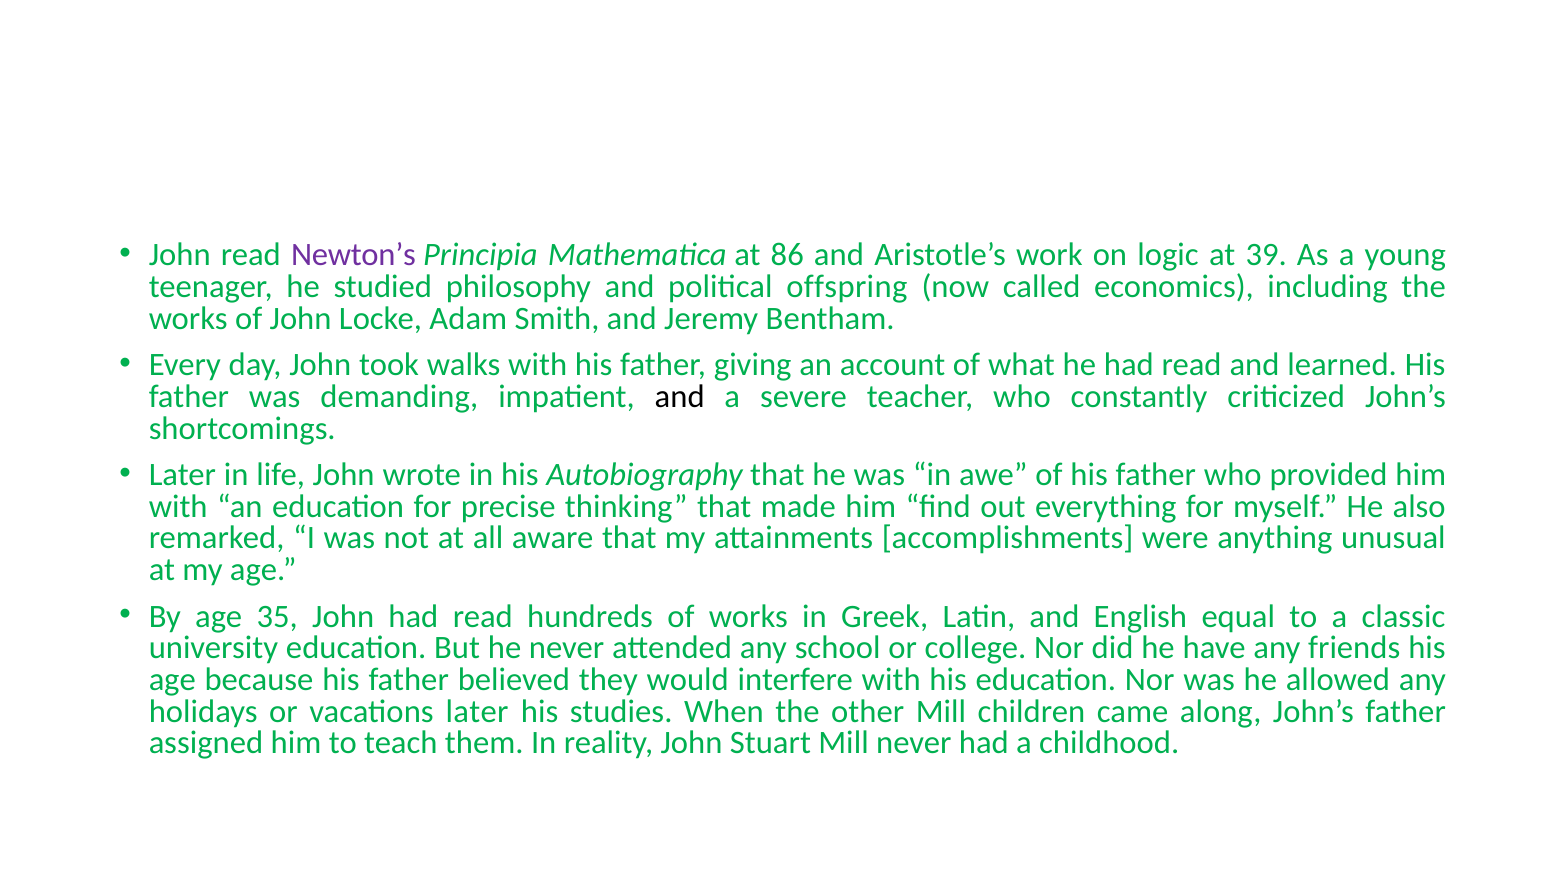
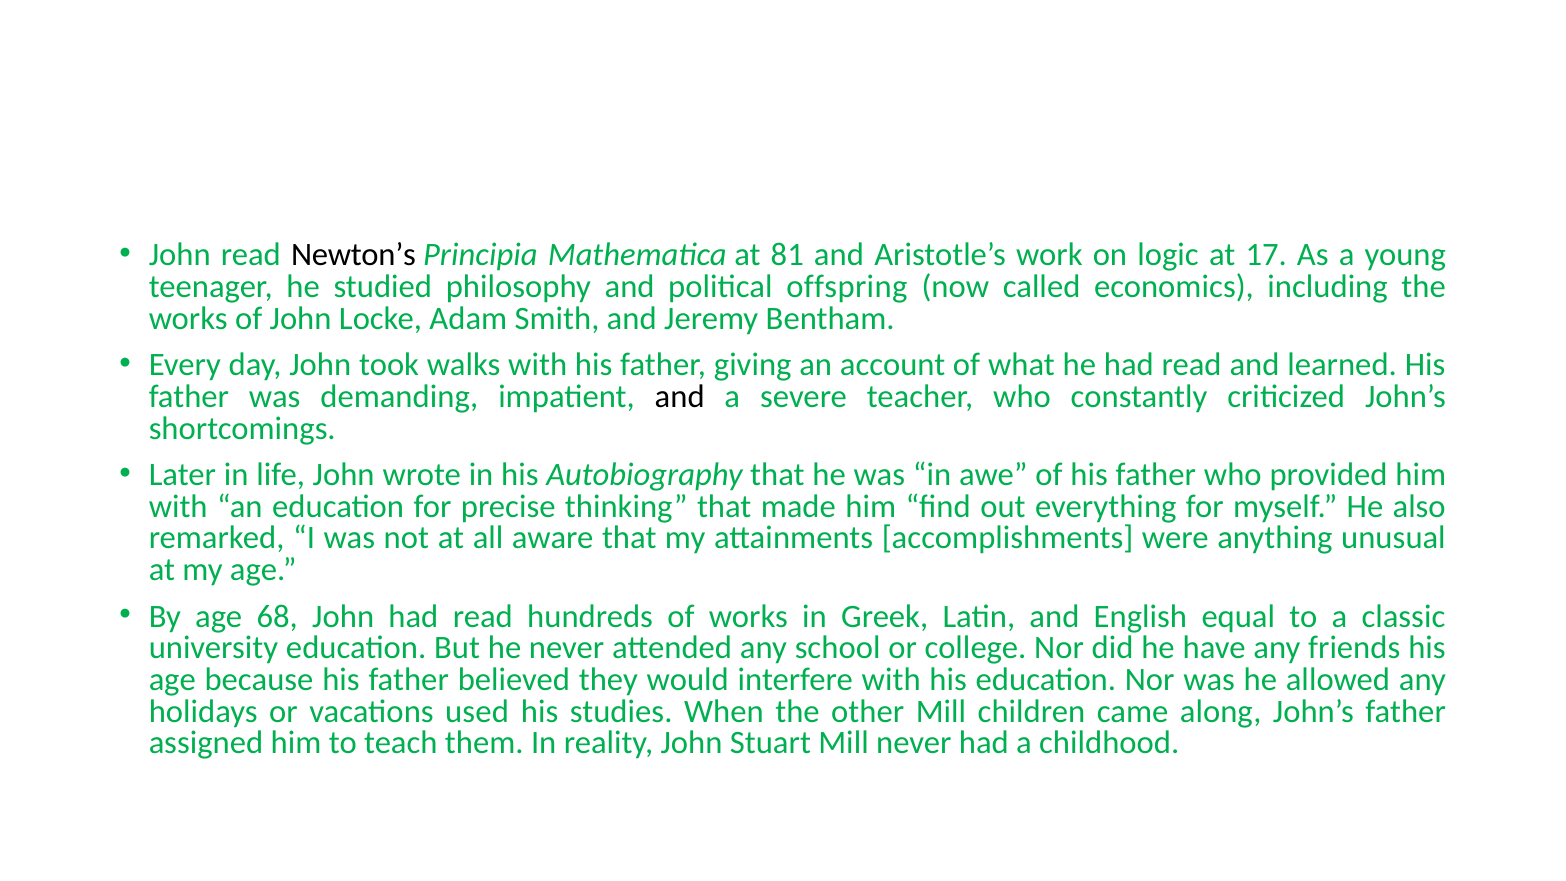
Newton’s colour: purple -> black
86: 86 -> 81
39: 39 -> 17
35: 35 -> 68
vacations later: later -> used
